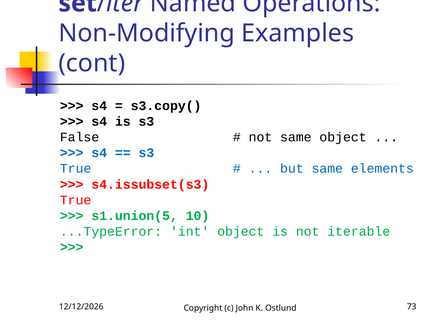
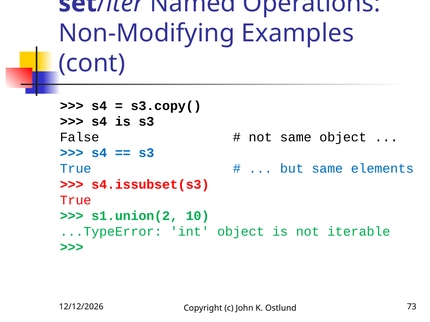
s1.union(5: s1.union(5 -> s1.union(2
